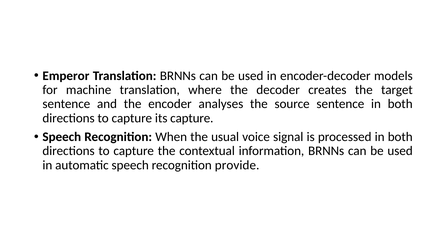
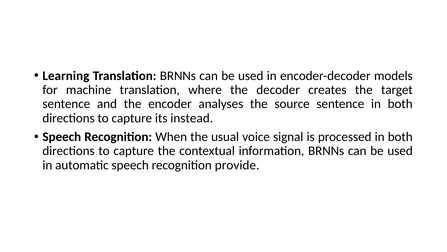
Emperor: Emperor -> Learning
its capture: capture -> instead
